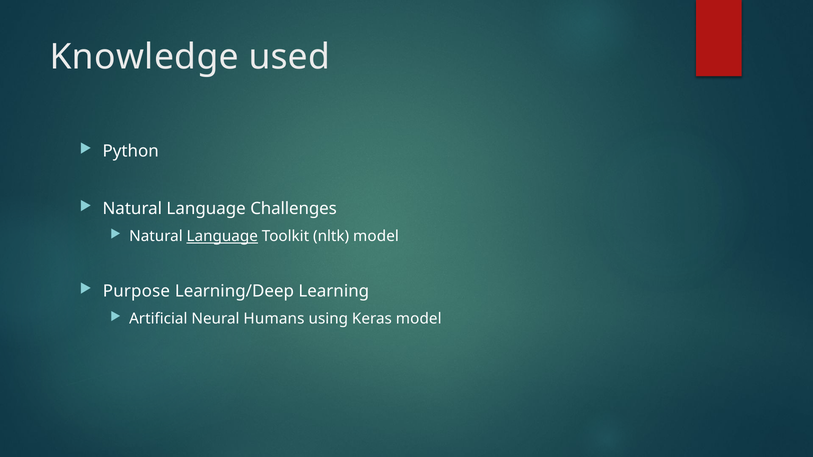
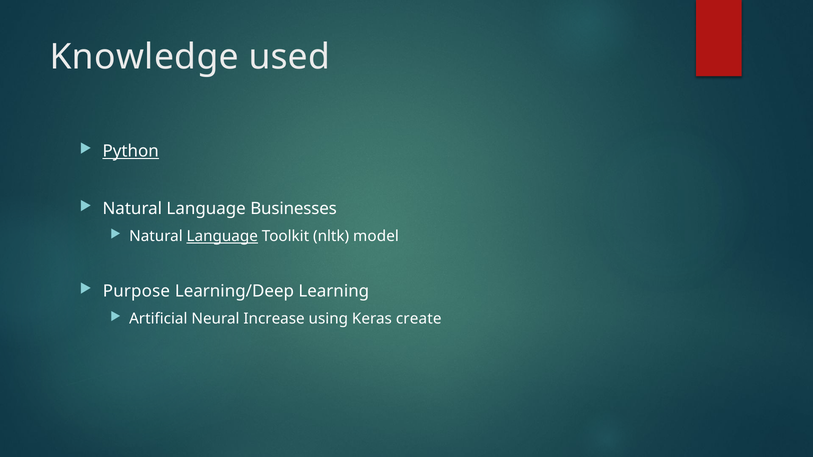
Python underline: none -> present
Challenges: Challenges -> Businesses
Humans: Humans -> Increase
Keras model: model -> create
